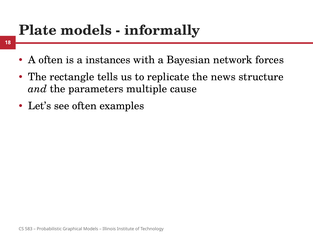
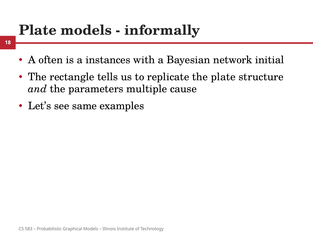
forces: forces -> initial
the news: news -> plate
see often: often -> same
